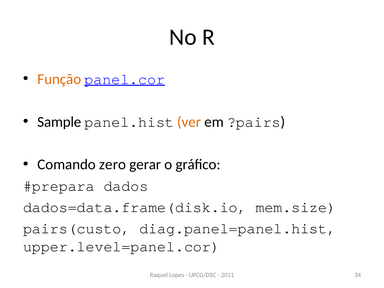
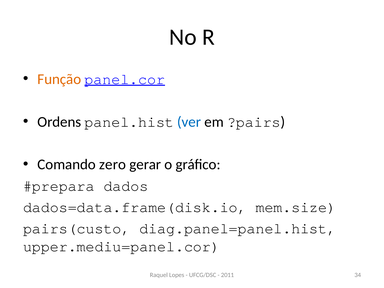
Sample: Sample -> Ordens
ver colour: orange -> blue
upper.level=panel.cor: upper.level=panel.cor -> upper.mediu=panel.cor
